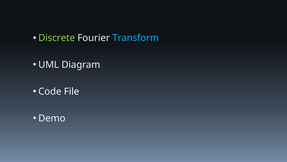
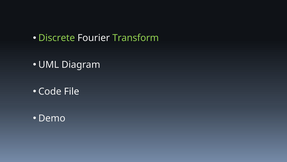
Transform colour: light blue -> light green
